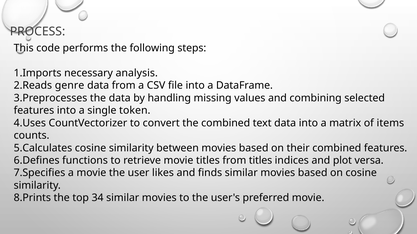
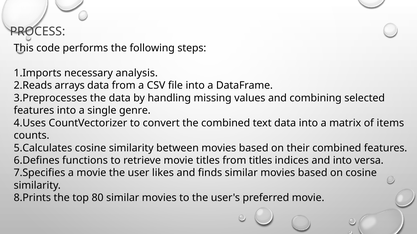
genre: genre -> arrays
token: token -> genre
and plot: plot -> into
34: 34 -> 80
